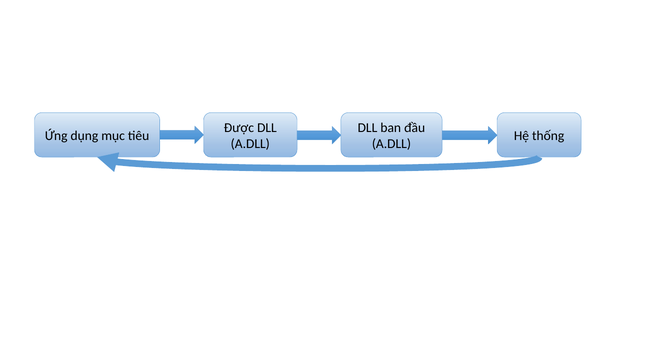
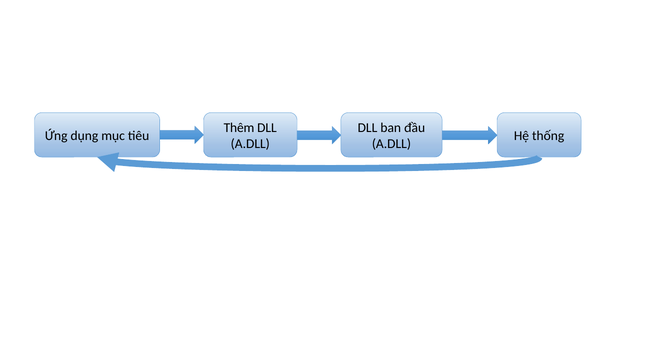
Được: Được -> Thêm
